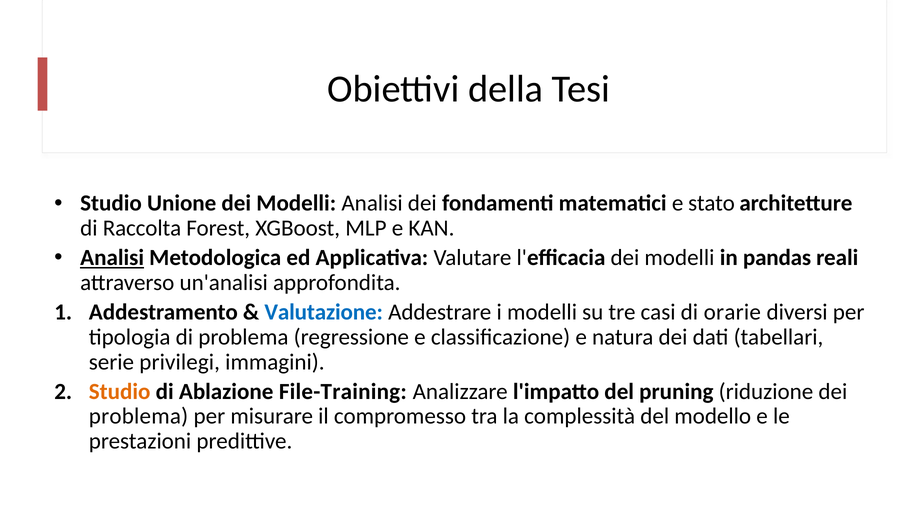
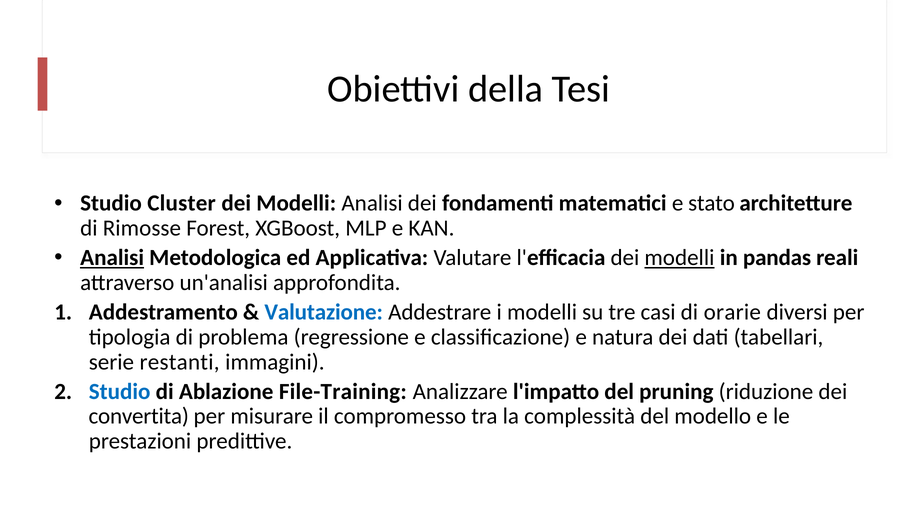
Unione: Unione -> Cluster
Raccolta: Raccolta -> Rimosse
modelli at (679, 258) underline: none -> present
privilegi: privilegi -> restanti
Studio at (120, 391) colour: orange -> blue
problema at (139, 416): problema -> convertita
